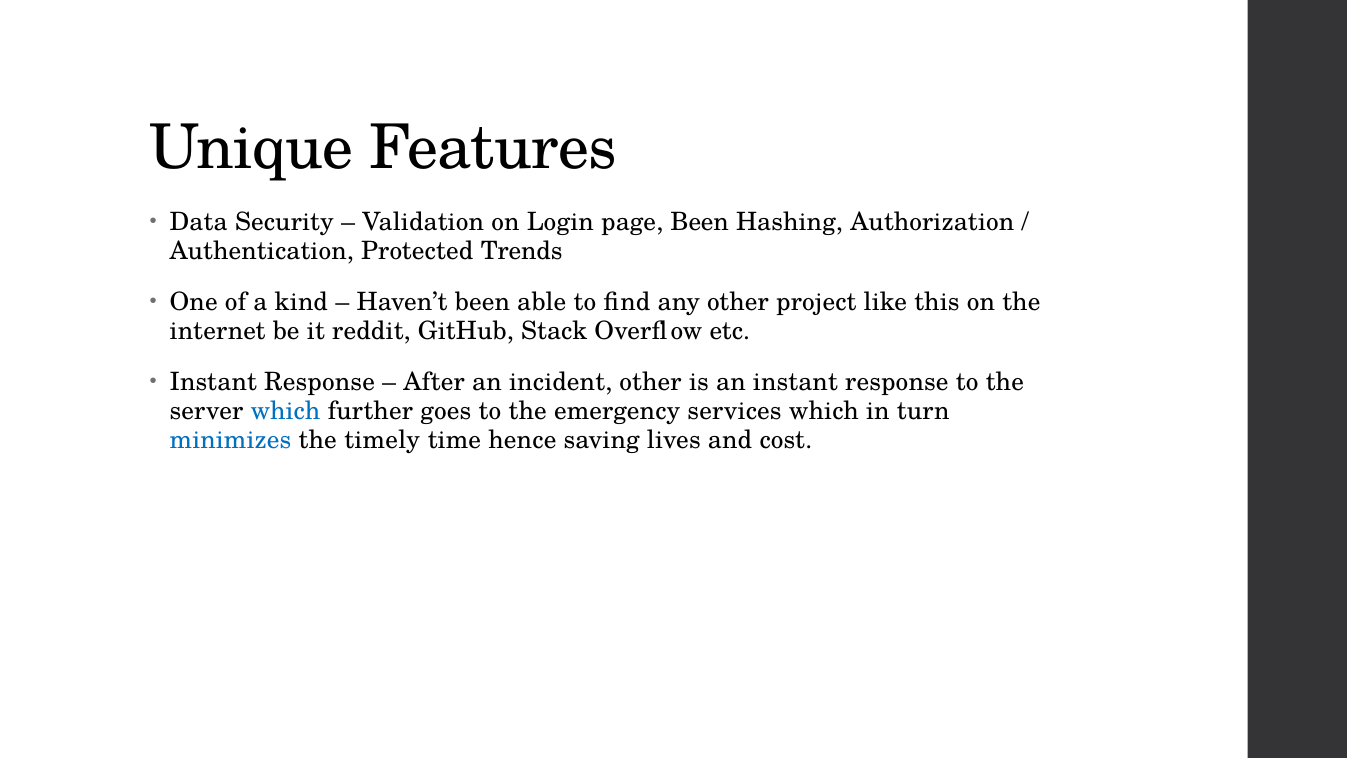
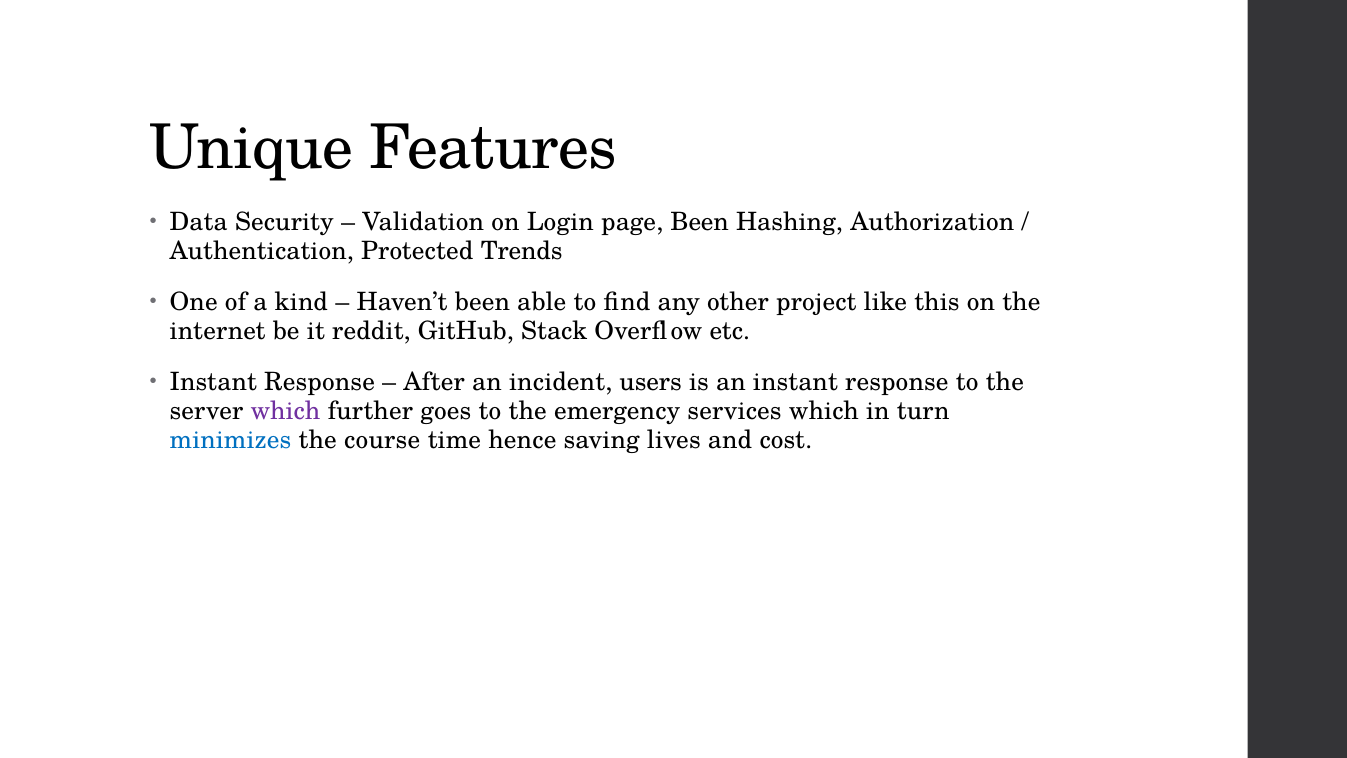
incident other: other -> users
which at (285, 411) colour: blue -> purple
timely: timely -> course
